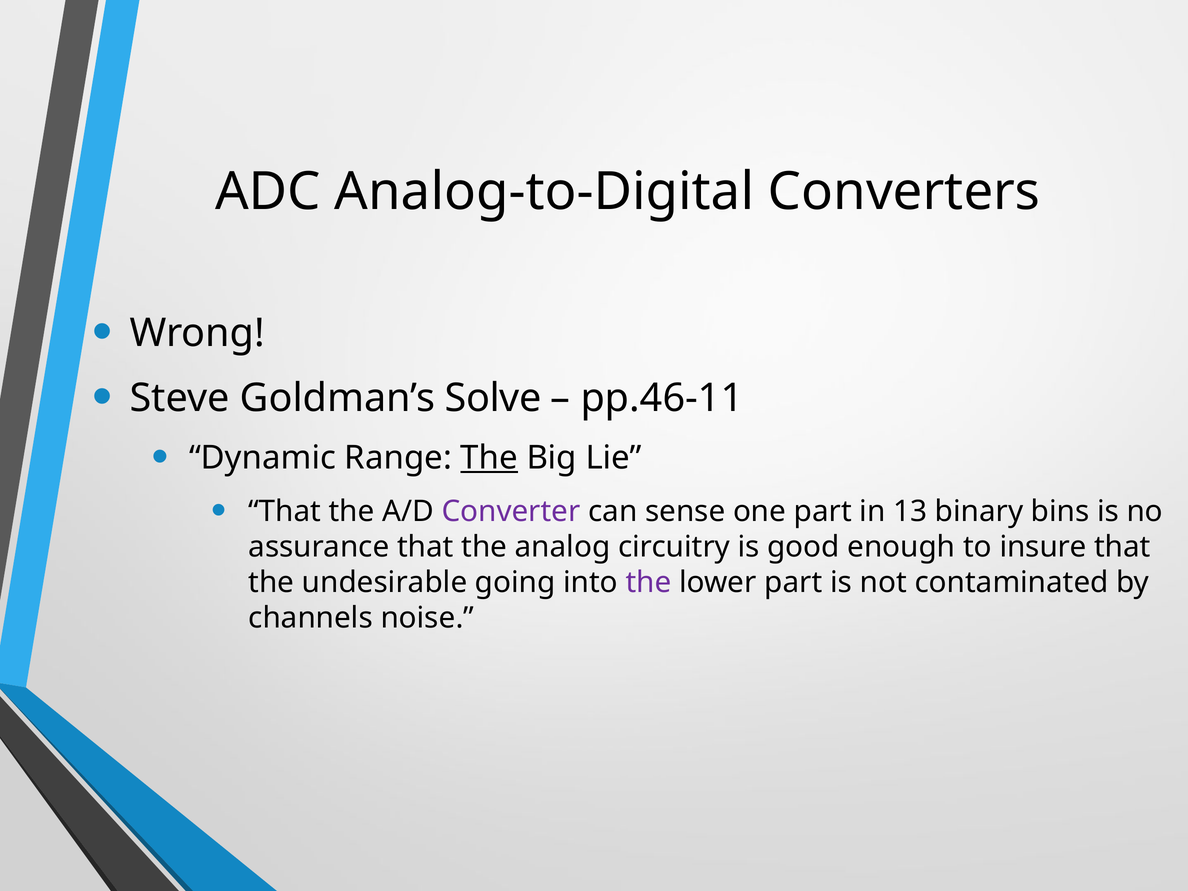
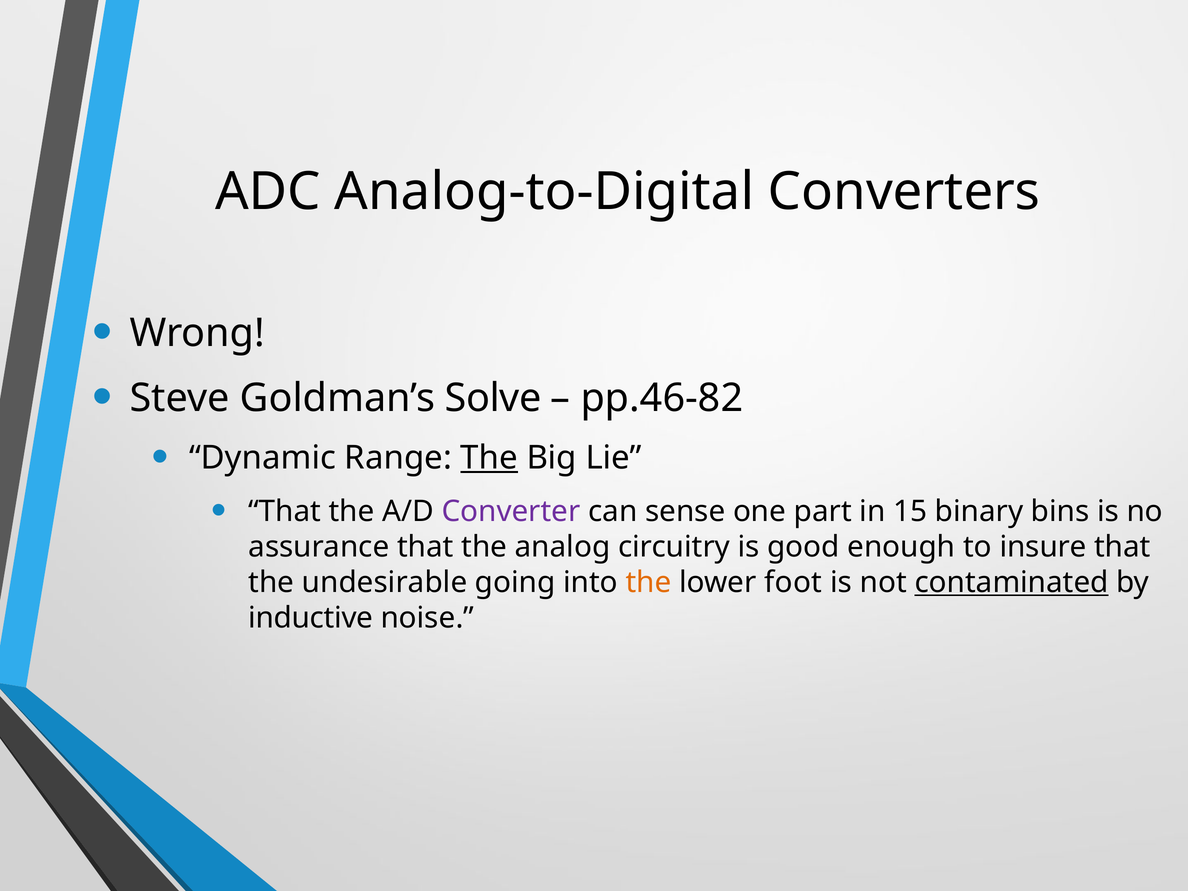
pp.46-11: pp.46-11 -> pp.46-82
13: 13 -> 15
the at (648, 583) colour: purple -> orange
lower part: part -> foot
contaminated underline: none -> present
channels: channels -> inductive
